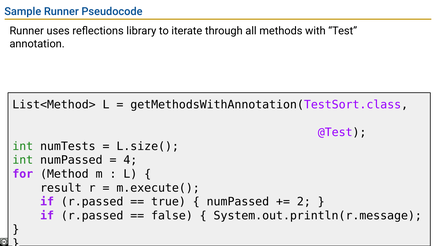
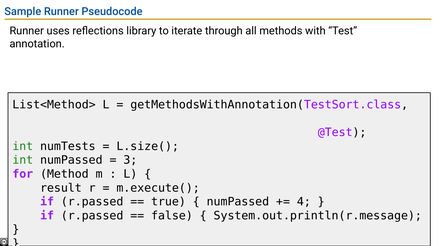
4: 4 -> 3
2: 2 -> 4
